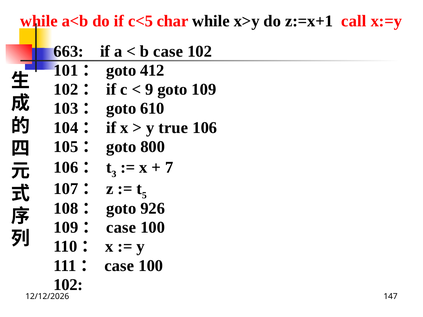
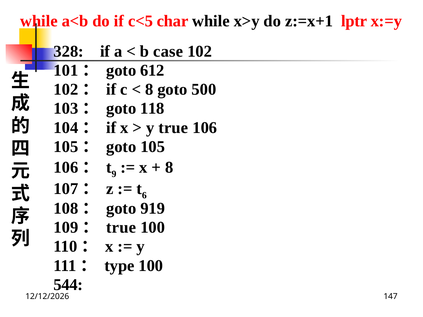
call: call -> lptr
663: 663 -> 328
412: 412 -> 612
9 at (149, 90): 9 -> 8
goto 109: 109 -> 500
610: 610 -> 118
goto 800: 800 -> 105
3: 3 -> 9
7 at (169, 168): 7 -> 8
5: 5 -> 6
926: 926 -> 919
case at (121, 228): case -> true
case at (119, 266): case -> type
102 at (68, 285): 102 -> 544
